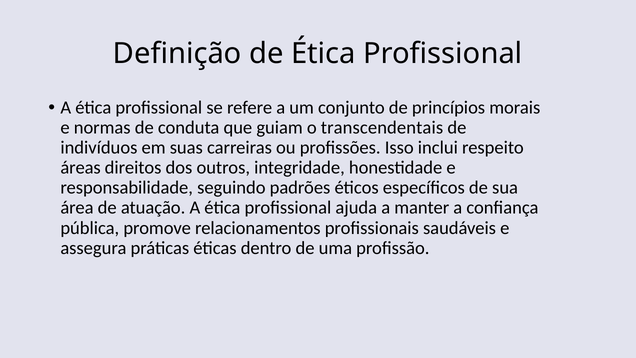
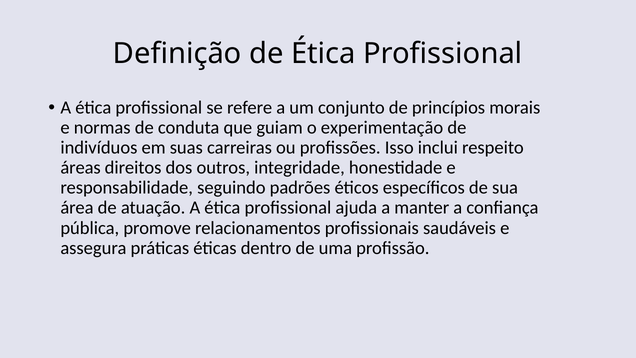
transcendentais: transcendentais -> experimentação
